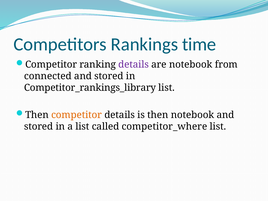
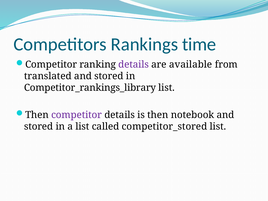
are notebook: notebook -> available
connected: connected -> translated
competitor at (77, 115) colour: orange -> purple
competitor_where: competitor_where -> competitor_stored
